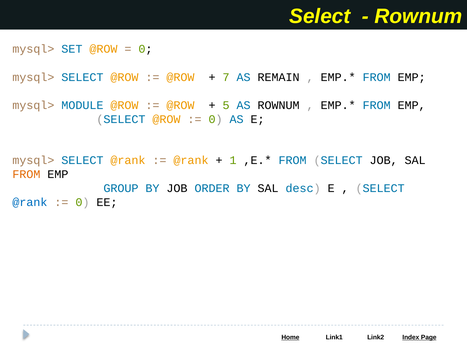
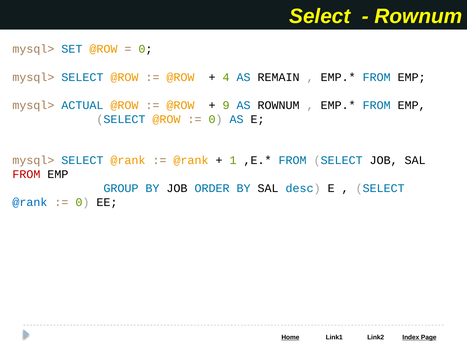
7: 7 -> 4
MODULE: MODULE -> ACTUAL
5: 5 -> 9
FROM at (26, 174) colour: orange -> red
